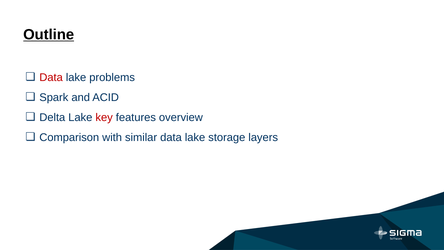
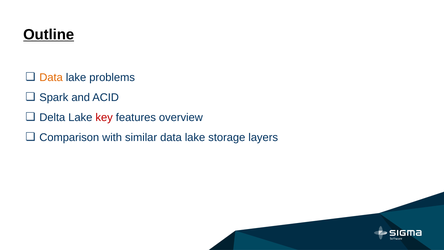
Data at (51, 77) colour: red -> orange
